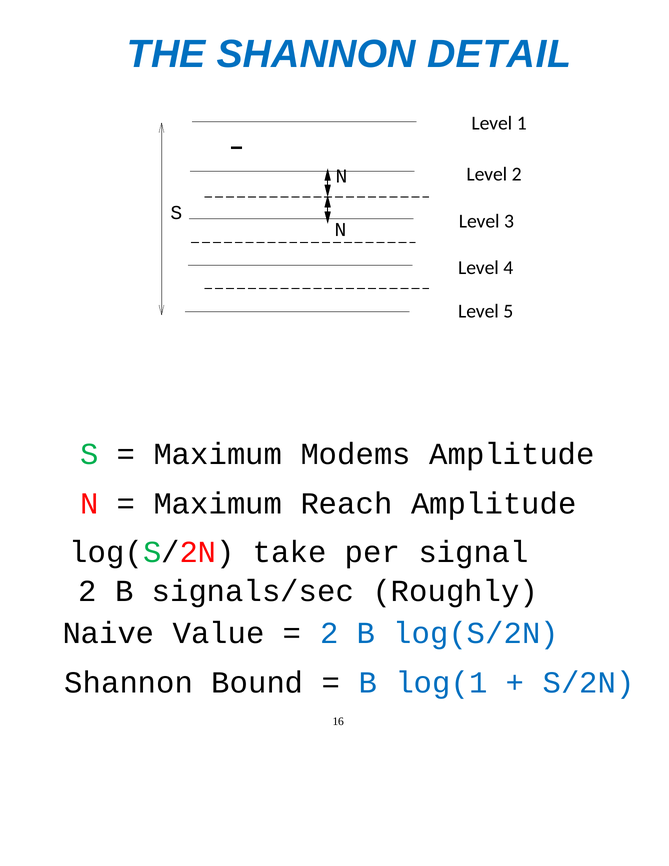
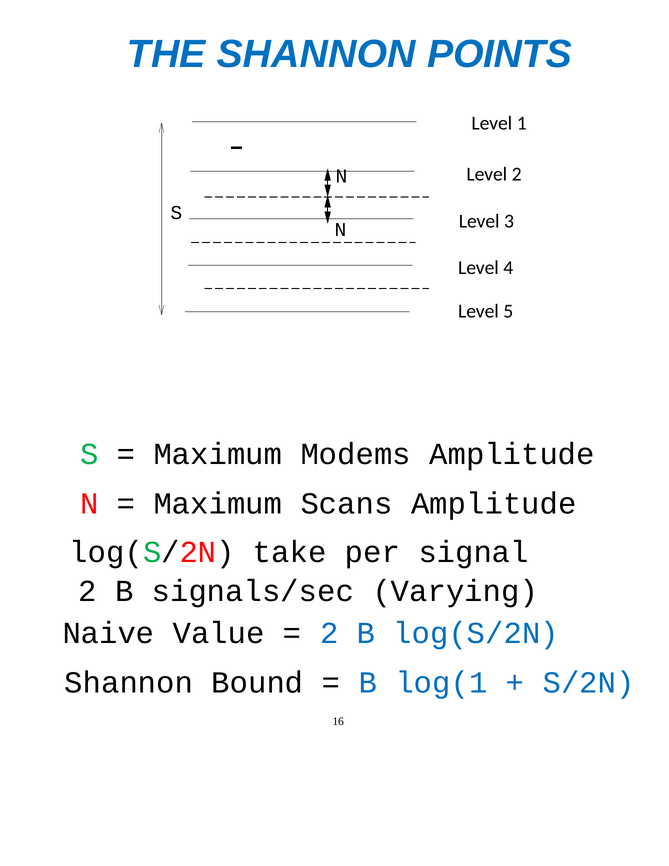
DETAIL: DETAIL -> POINTS
Reach: Reach -> Scans
Roughly: Roughly -> Varying
